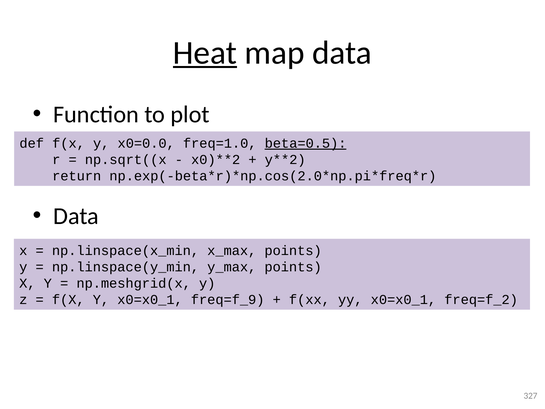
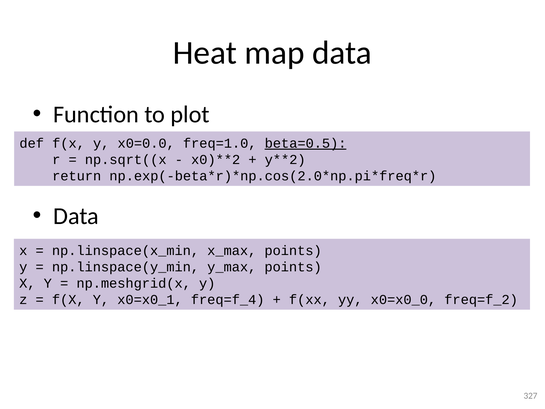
Heat underline: present -> none
freq=f_9: freq=f_9 -> freq=f_4
yy x0=x0_1: x0=x0_1 -> x0=x0_0
